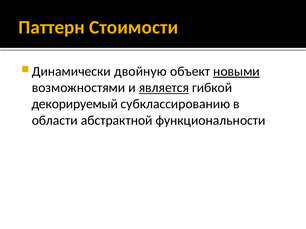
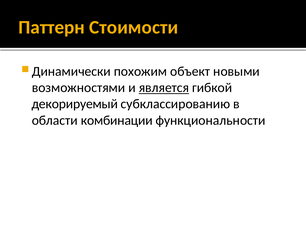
двойную: двойную -> похожим
новыми underline: present -> none
абстрактной: абстрактной -> комбинации
